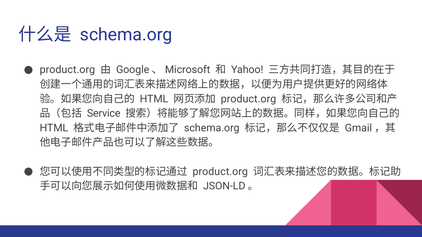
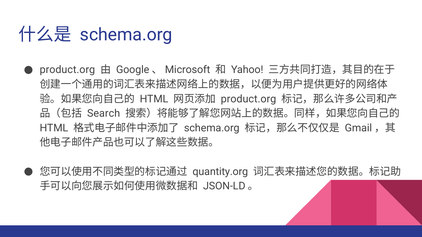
Service: Service -> Search
product.org at (220, 172): product.org -> quantity.org
